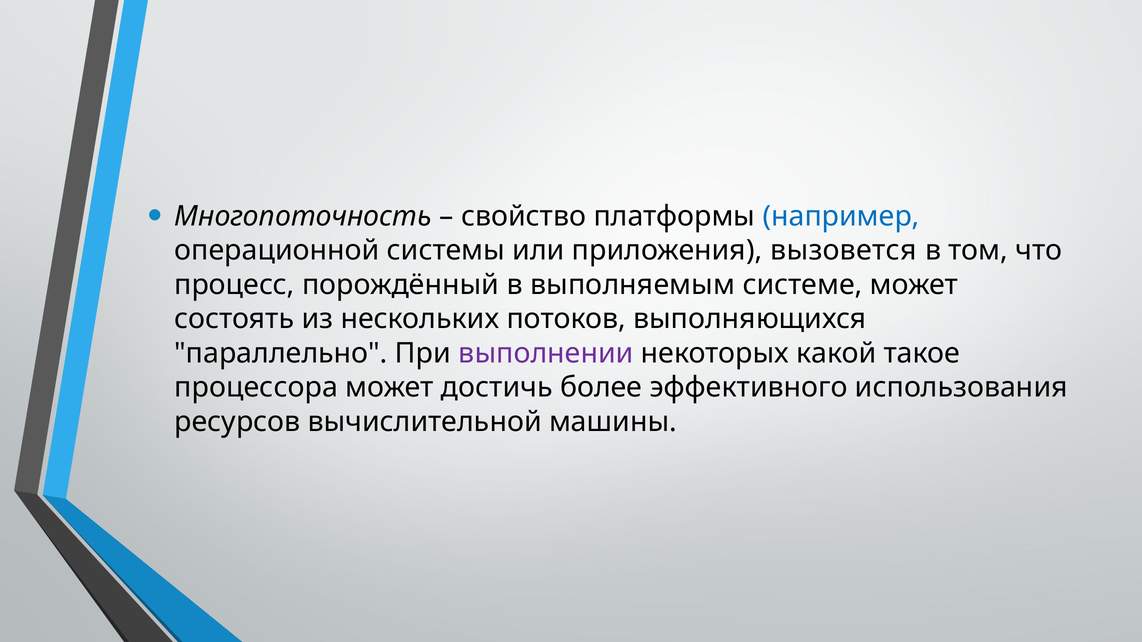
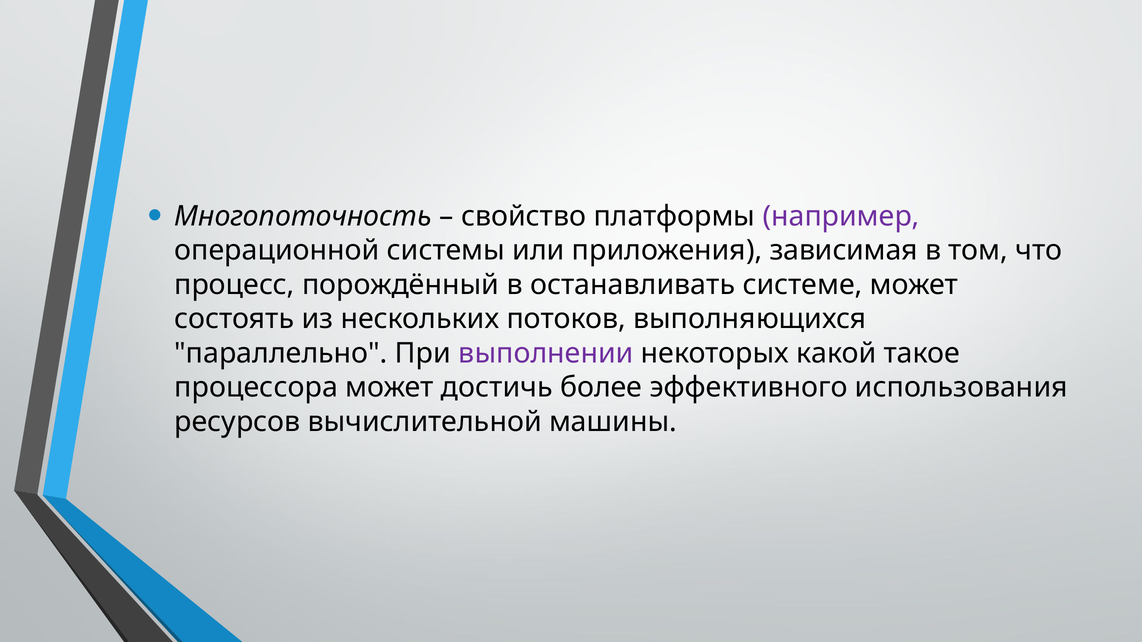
например colour: blue -> purple
вызовется: вызовется -> зависимая
выполняемым: выполняемым -> останавливать
